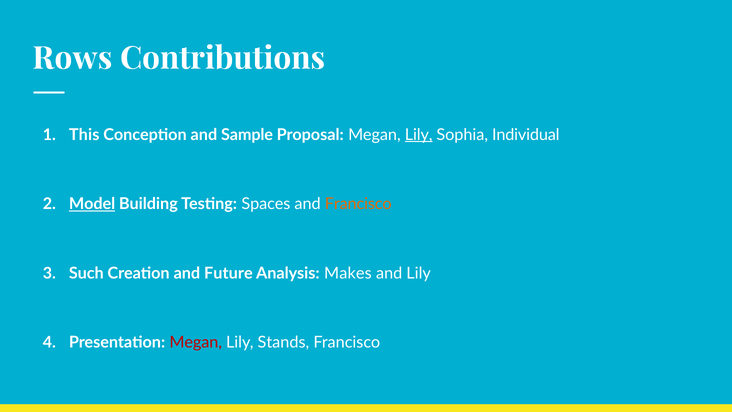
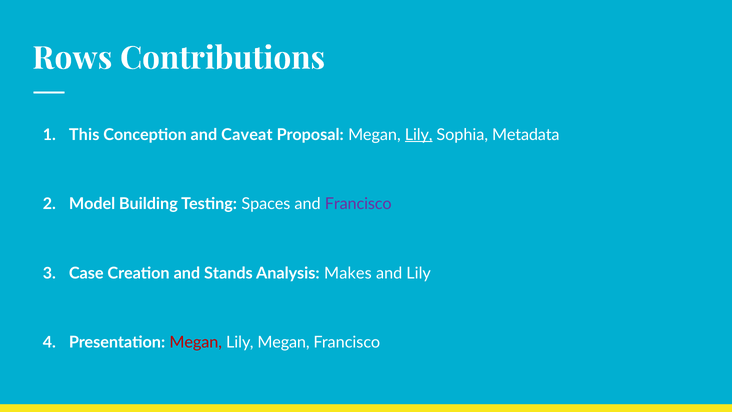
Sample: Sample -> Caveat
Individual: Individual -> Metadata
Model underline: present -> none
Francisco at (358, 204) colour: orange -> purple
Such: Such -> Case
Future: Future -> Stands
Lily Stands: Stands -> Megan
